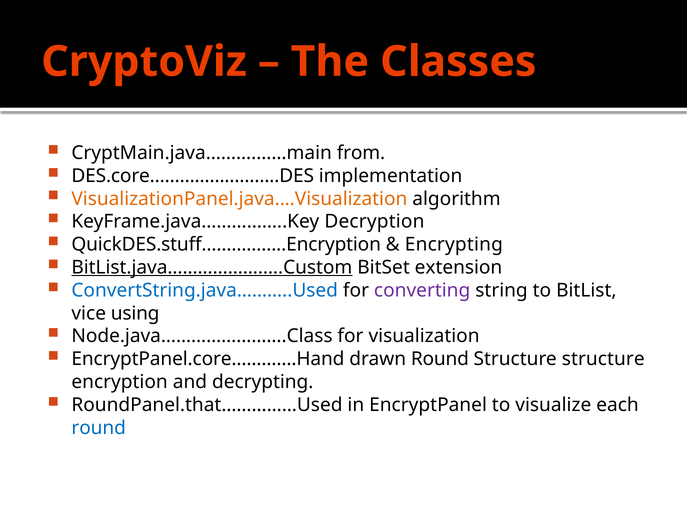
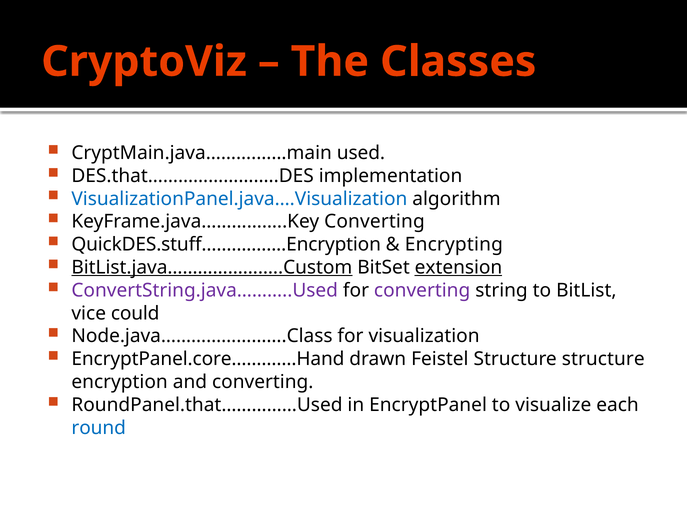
from: from -> used
DES.core……………………..DES: DES.core……………………..DES -> DES.that……………………..DES
VisualizationPanel.java….Visualization colour: orange -> blue
KeyFrame.java……………..Key Decryption: Decryption -> Converting
extension underline: none -> present
ConvertString.java………..Used colour: blue -> purple
using: using -> could
drawn Round: Round -> Feistel
and decrypting: decrypting -> converting
